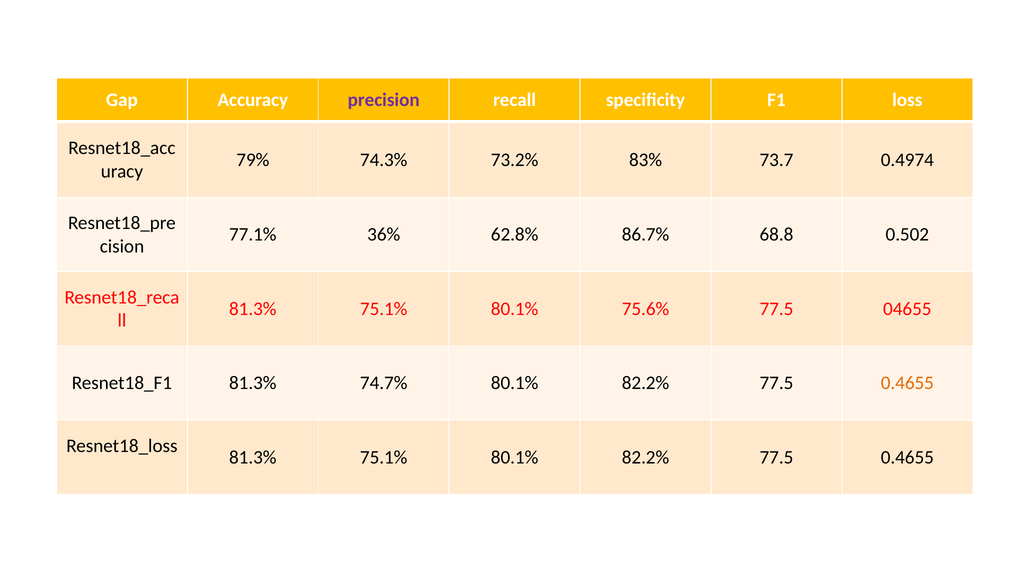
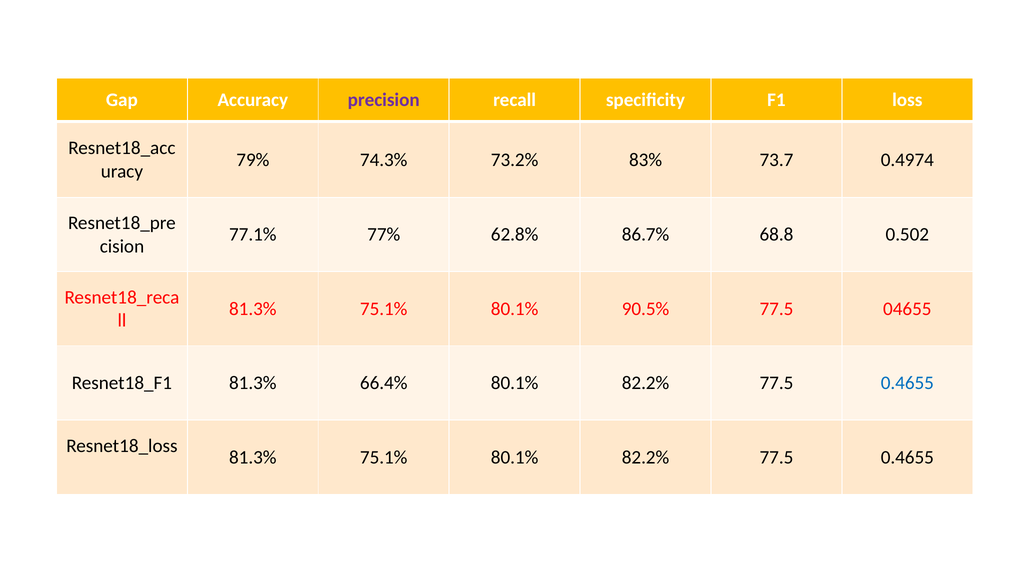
36%: 36% -> 77%
75.6%: 75.6% -> 90.5%
74.7%: 74.7% -> 66.4%
0.4655 at (907, 383) colour: orange -> blue
